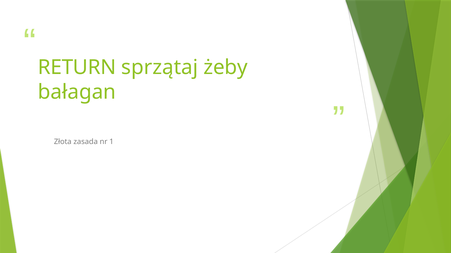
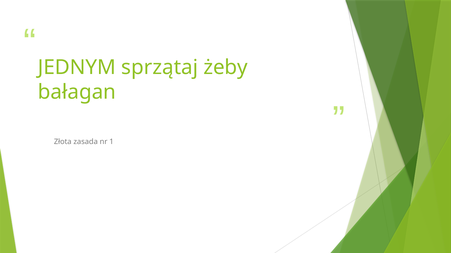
RETURN: RETURN -> JEDNYM
